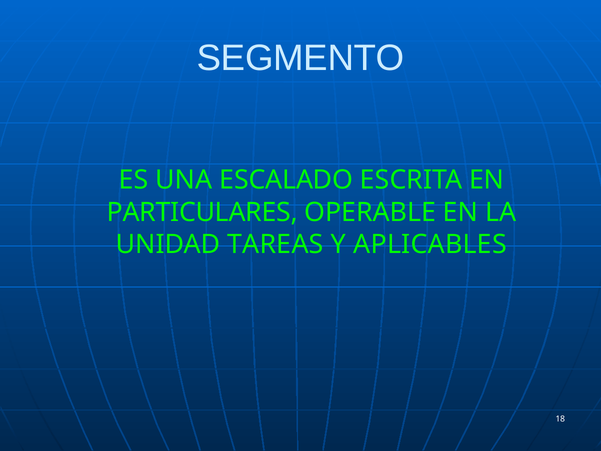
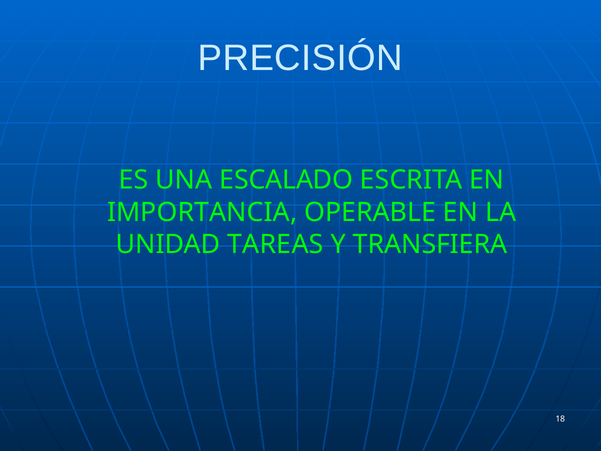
SEGMENTO: SEGMENTO -> PRECISIÓN
PARTICULARES: PARTICULARES -> IMPORTANCIA
APLICABLES: APLICABLES -> TRANSFIERA
